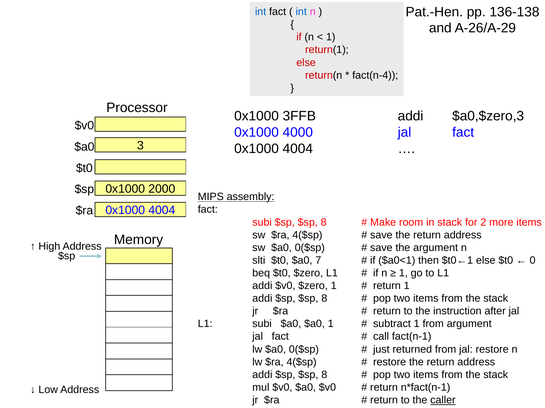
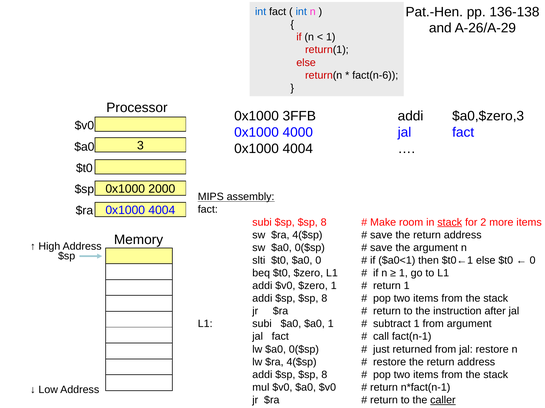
fact(n-4: fact(n-4 -> fact(n-6
stack at (450, 223) underline: none -> present
$a0 7: 7 -> 0
